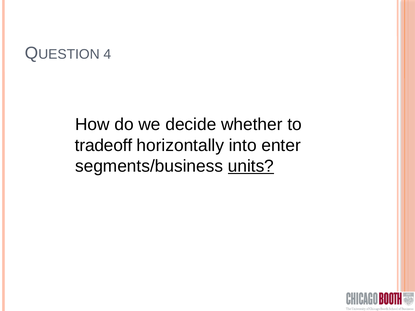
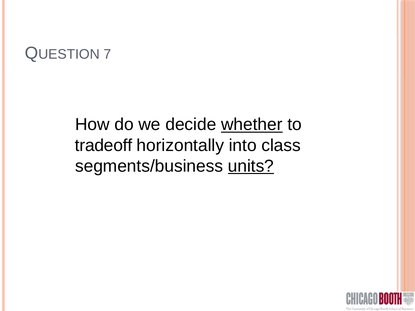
4: 4 -> 7
whether underline: none -> present
enter: enter -> class
